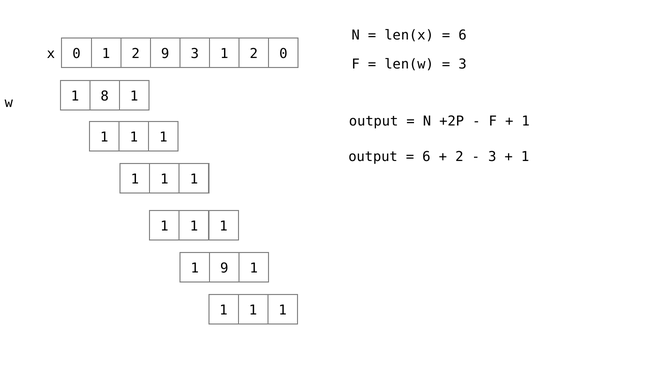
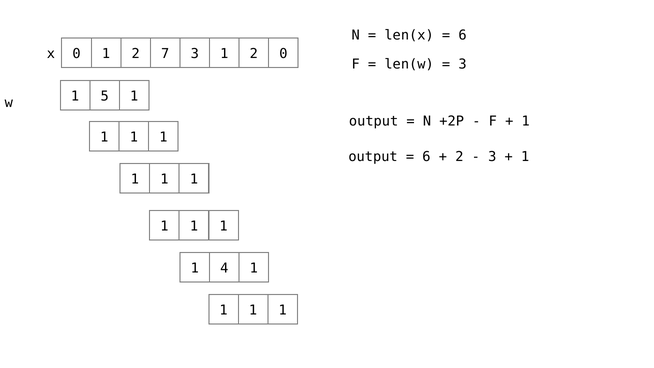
2 9: 9 -> 7
8: 8 -> 5
1 9: 9 -> 4
